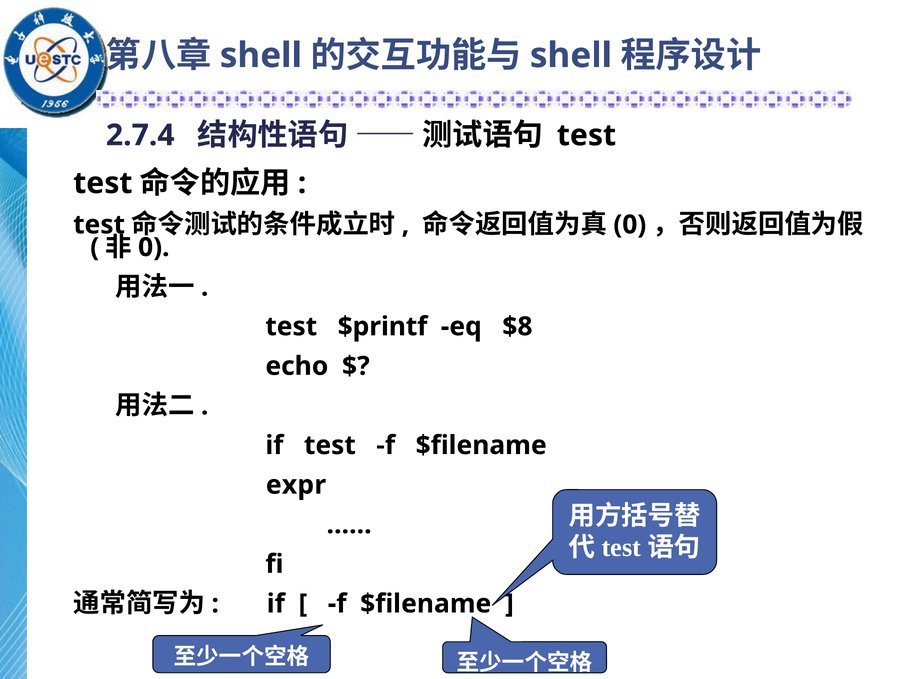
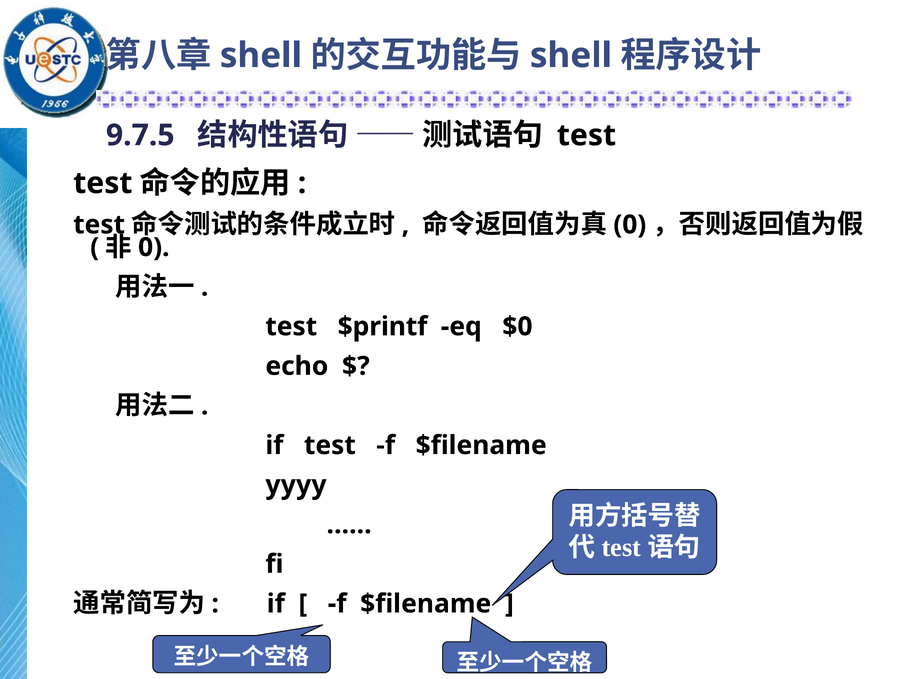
2.7.4: 2.7.4 -> 9.7.5
$8: $8 -> $0
expr: expr -> yyyy
